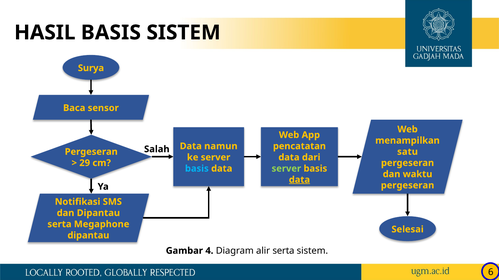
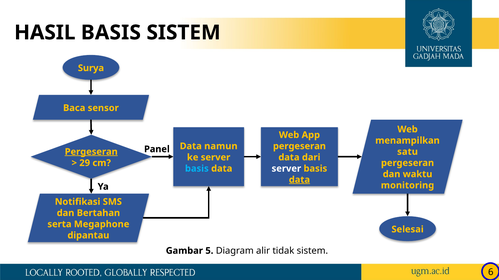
pencatatan at (299, 146): pencatatan -> pergeseran
Salah: Salah -> Panel
Pergeseran at (91, 152) underline: none -> present
server at (286, 169) colour: light green -> white
pergeseran at (408, 186): pergeseran -> monitoring
dan Dipantau: Dipantau -> Bertahan
4: 4 -> 5
alir serta: serta -> tidak
